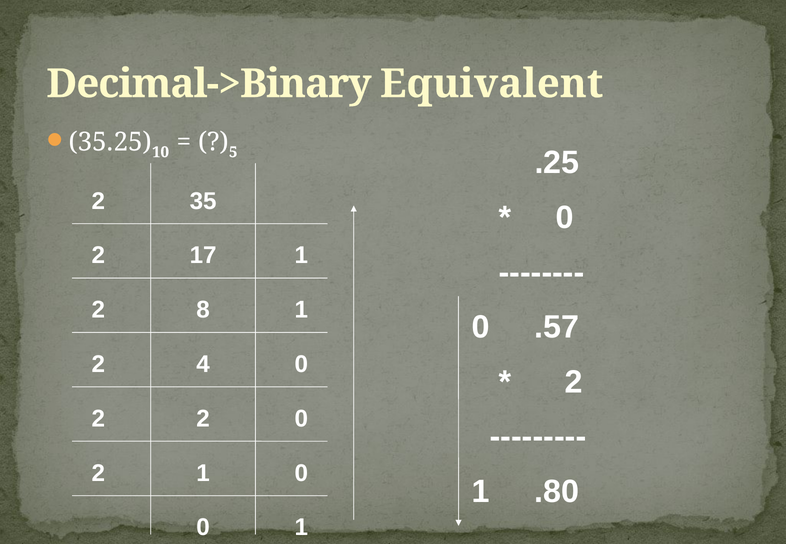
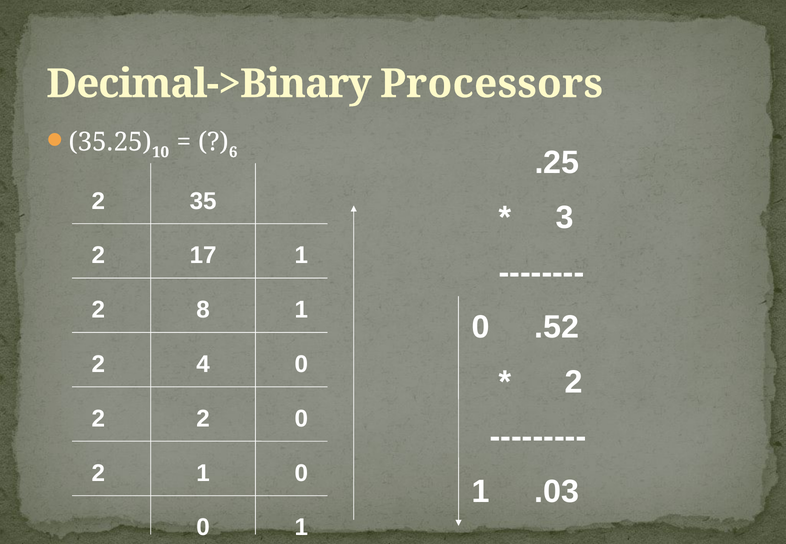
Equivalent: Equivalent -> Processors
5: 5 -> 6
0 at (565, 218): 0 -> 3
.57: .57 -> .52
.80: .80 -> .03
